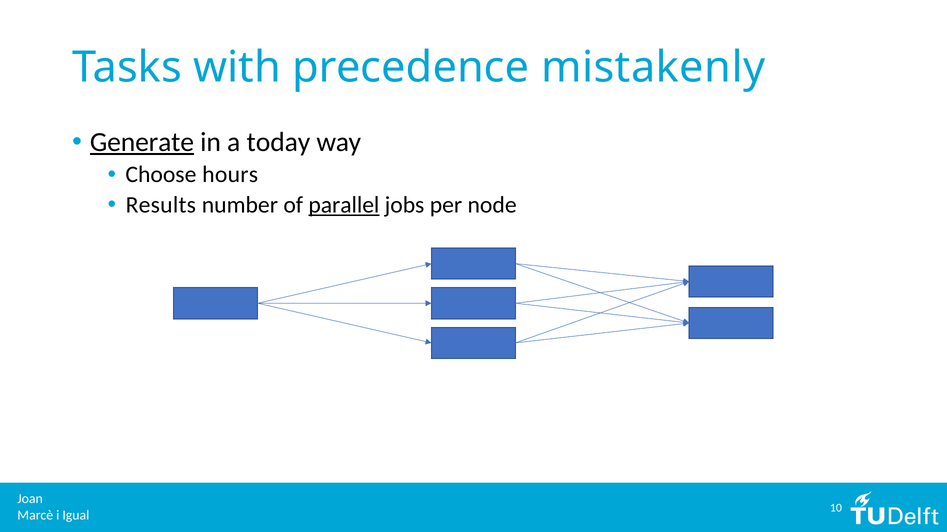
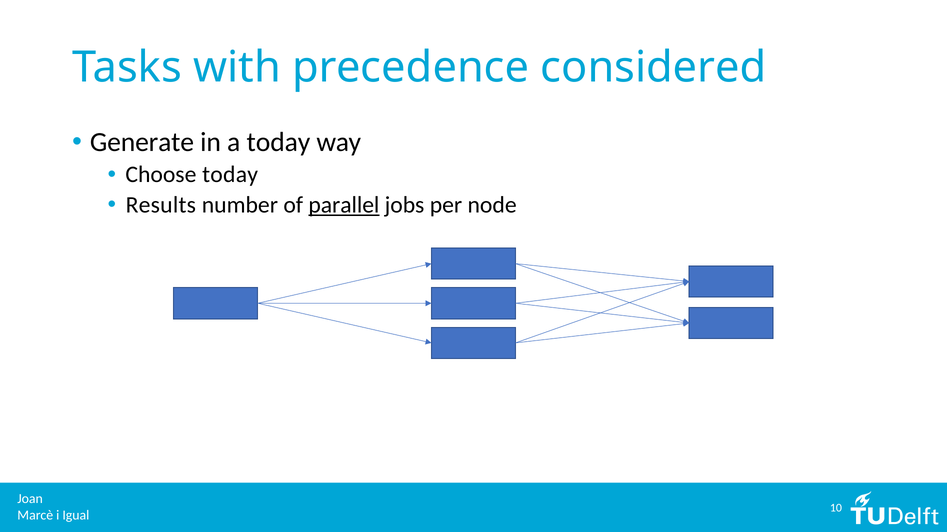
mistakenly: mistakenly -> considered
Generate underline: present -> none
Choose hours: hours -> today
